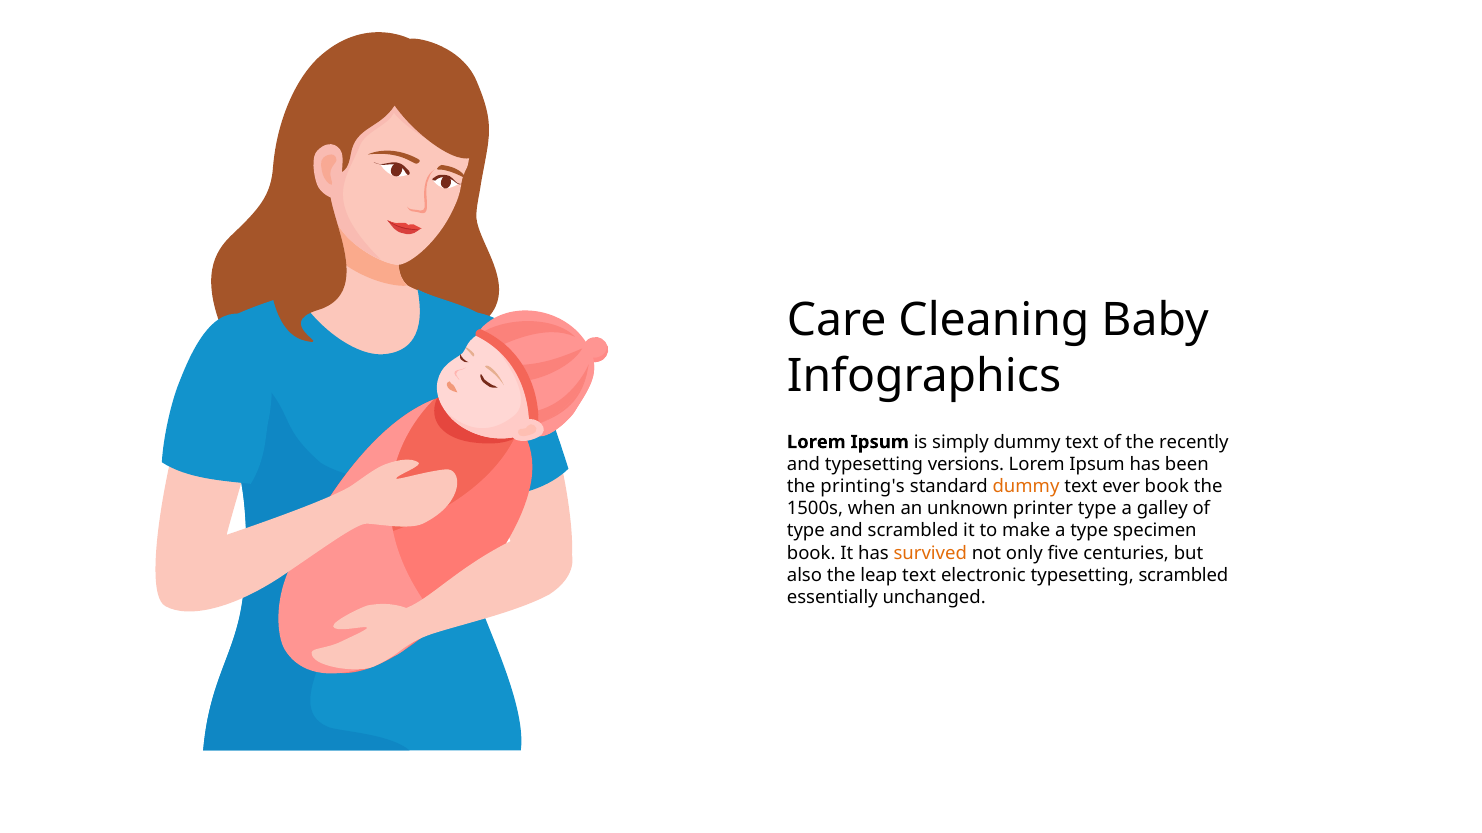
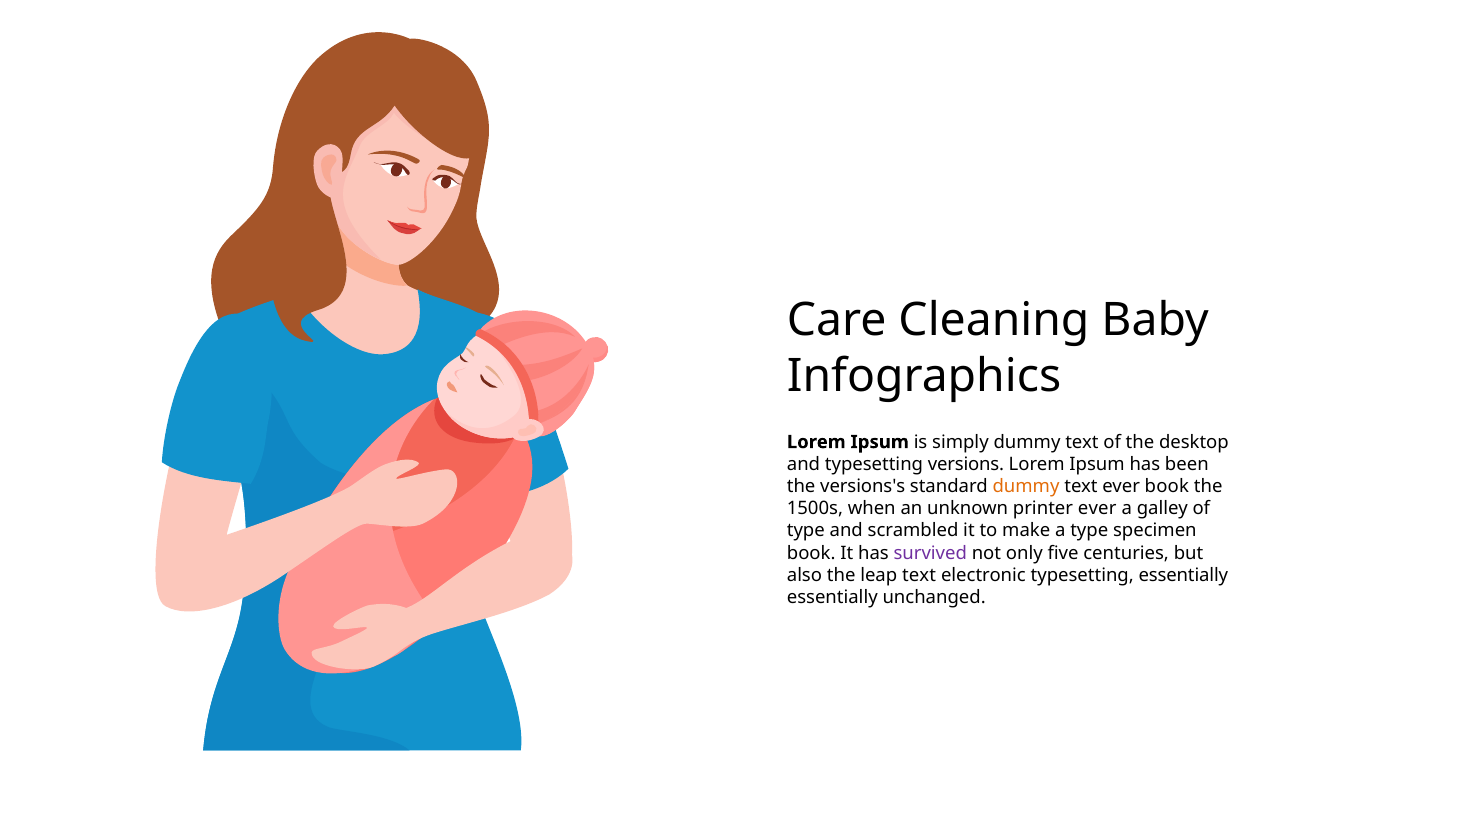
recently: recently -> desktop
printing's: printing's -> versions's
printer type: type -> ever
survived colour: orange -> purple
typesetting scrambled: scrambled -> essentially
